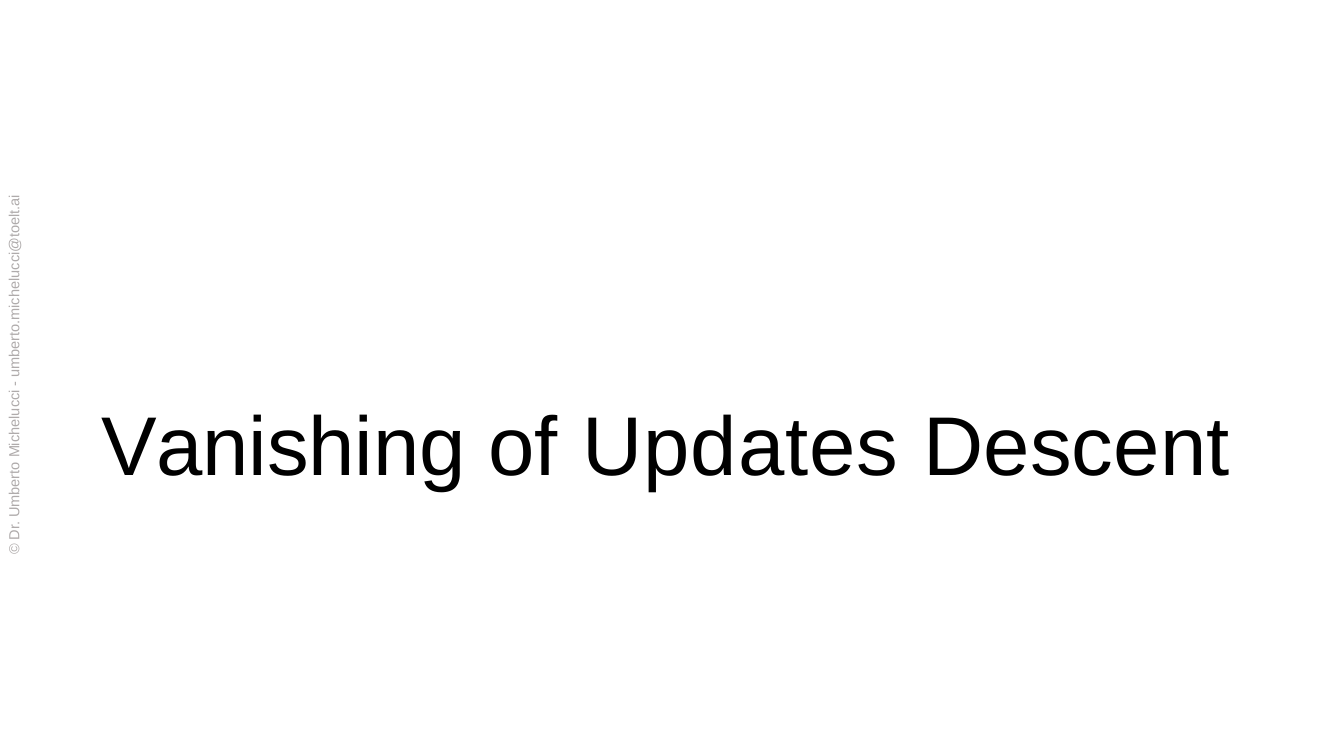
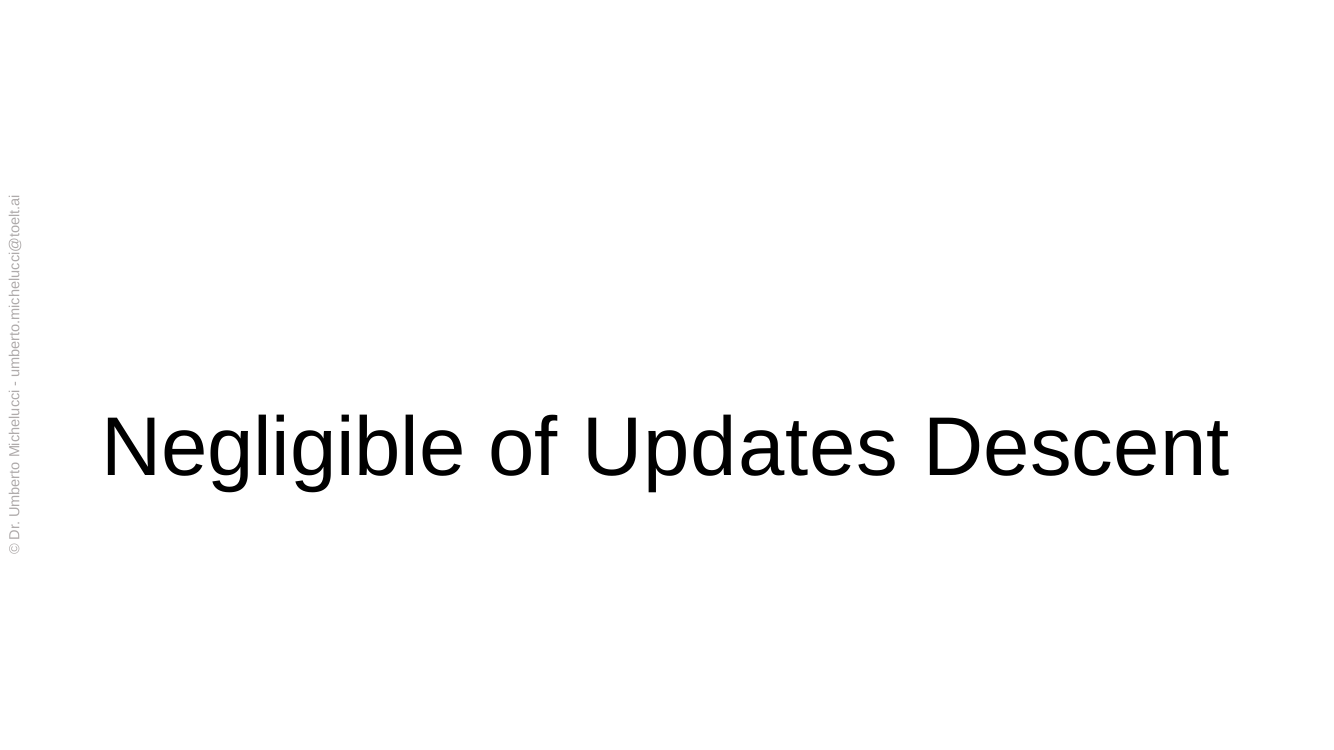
Vanishing: Vanishing -> Negligible
